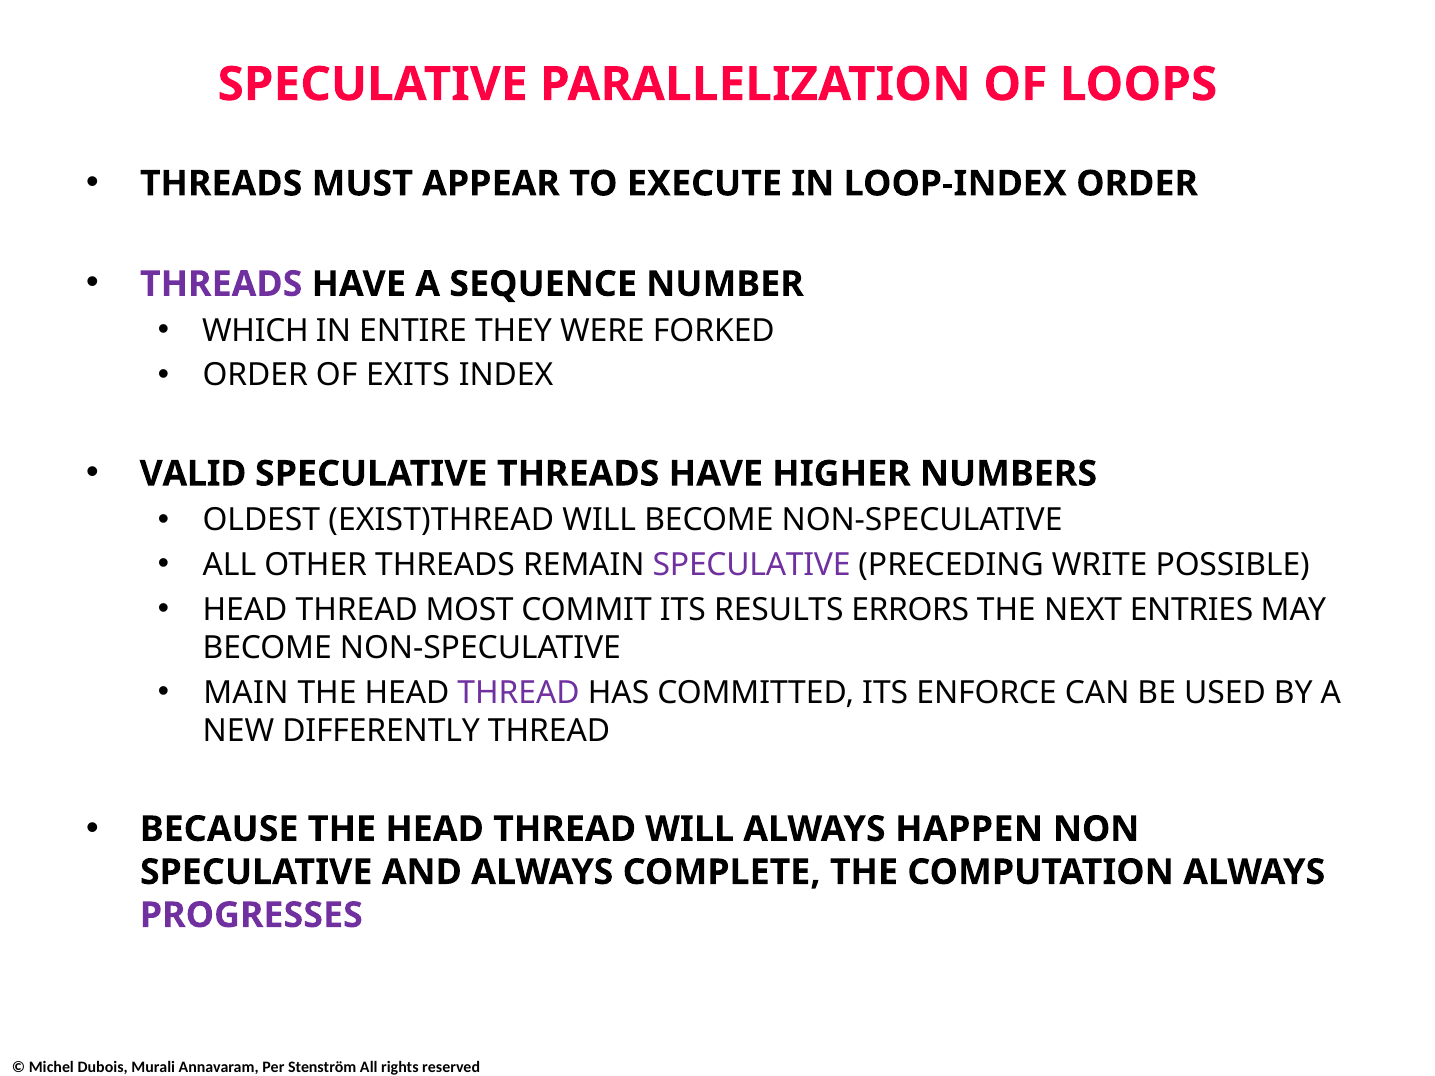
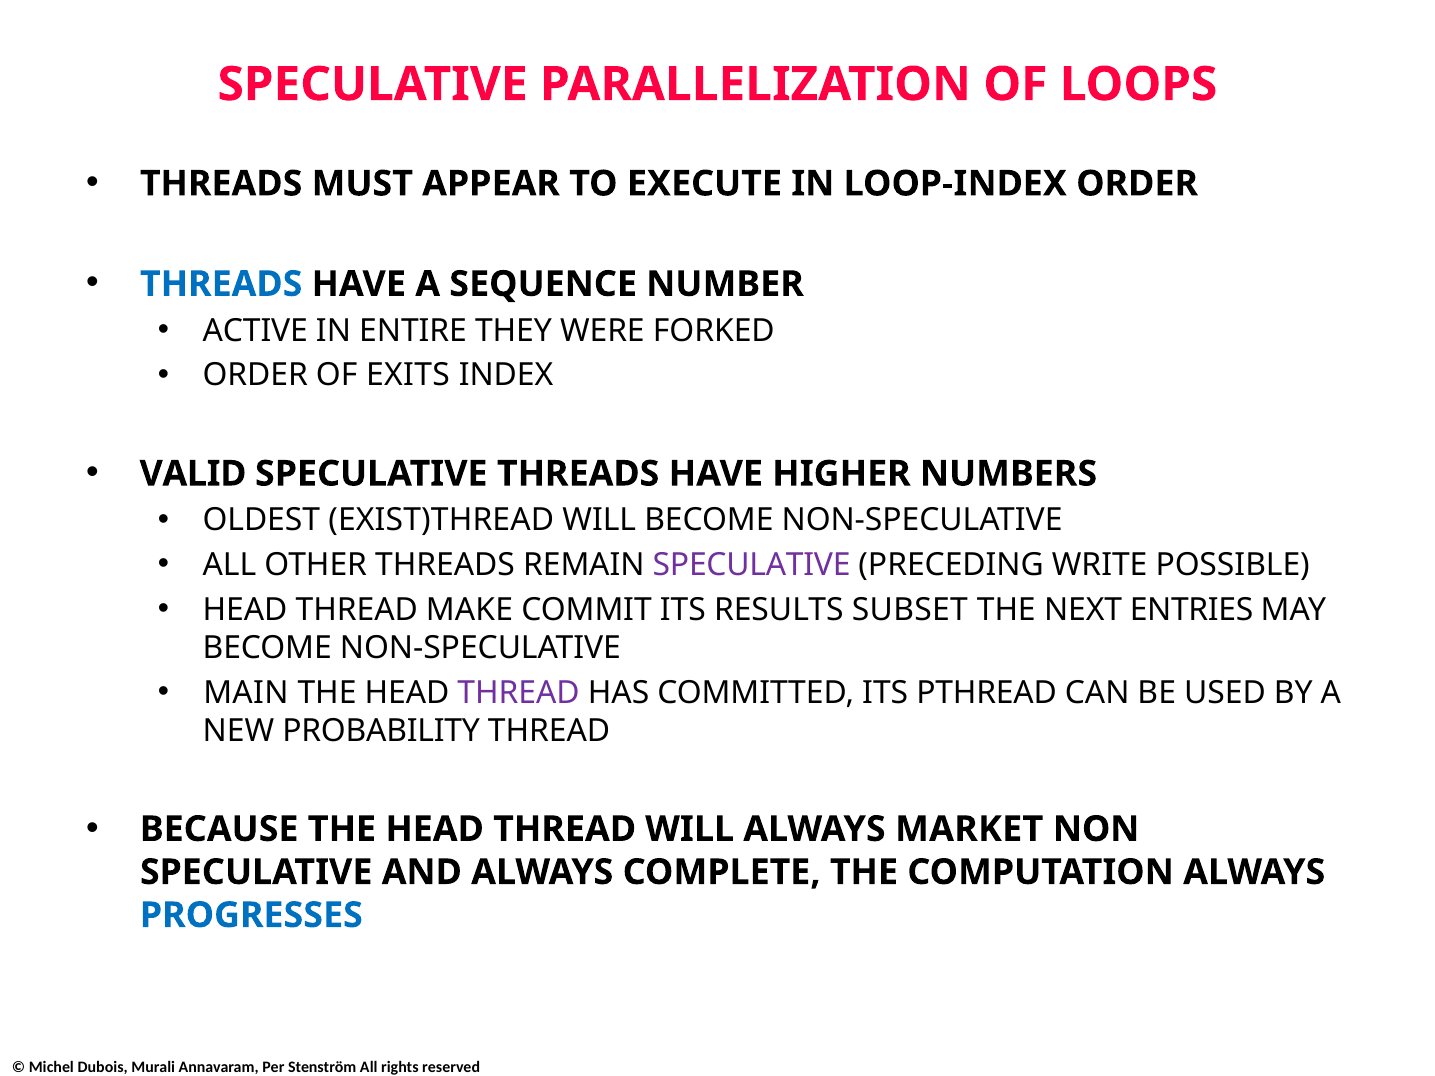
THREADS at (221, 284) colour: purple -> blue
WHICH: WHICH -> ACTIVE
MOST: MOST -> MAKE
ERRORS: ERRORS -> SUBSET
ENFORCE: ENFORCE -> PTHREAD
DIFFERENTLY: DIFFERENTLY -> PROBABILITY
HAPPEN: HAPPEN -> MARKET
PROGRESSES colour: purple -> blue
